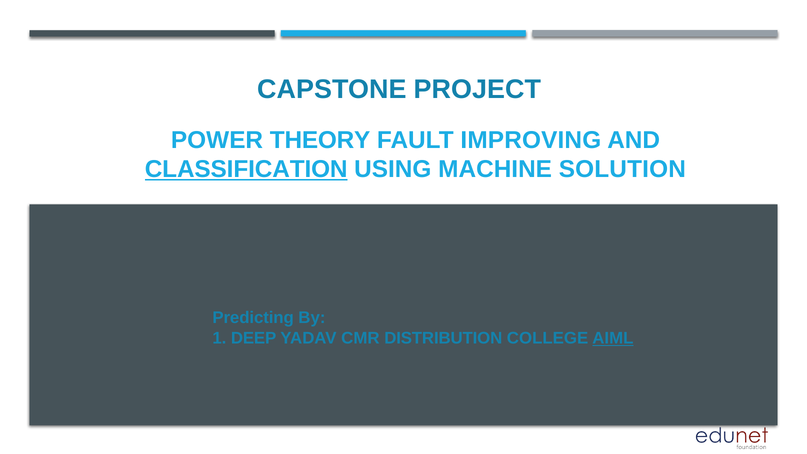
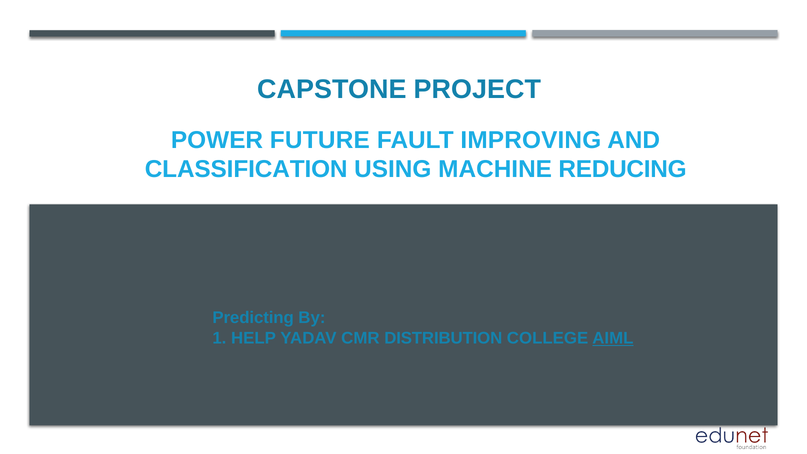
THEORY: THEORY -> FUTURE
CLASSIFICATION underline: present -> none
SOLUTION: SOLUTION -> REDUCING
DEEP: DEEP -> HELP
